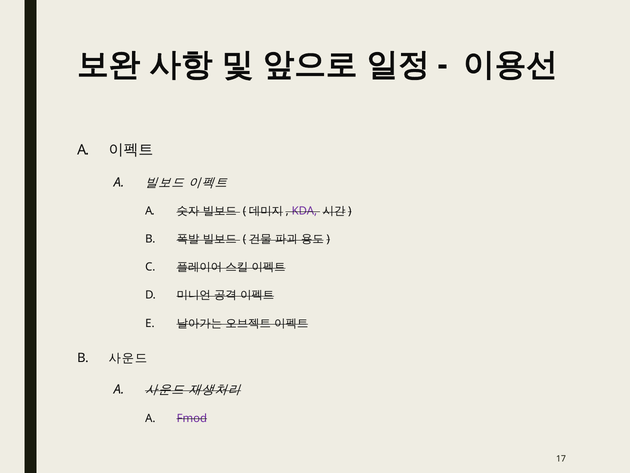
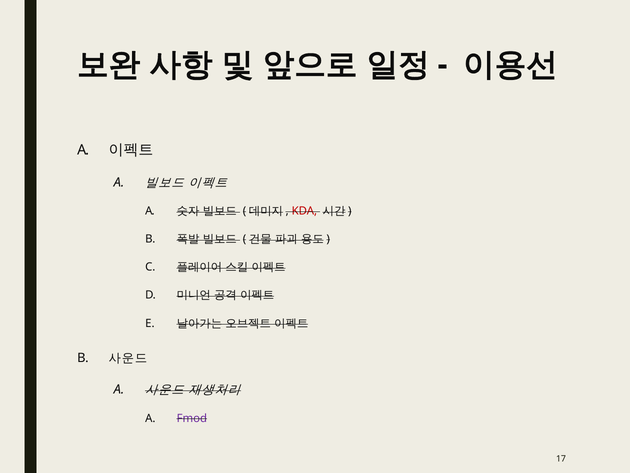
KDA colour: purple -> red
